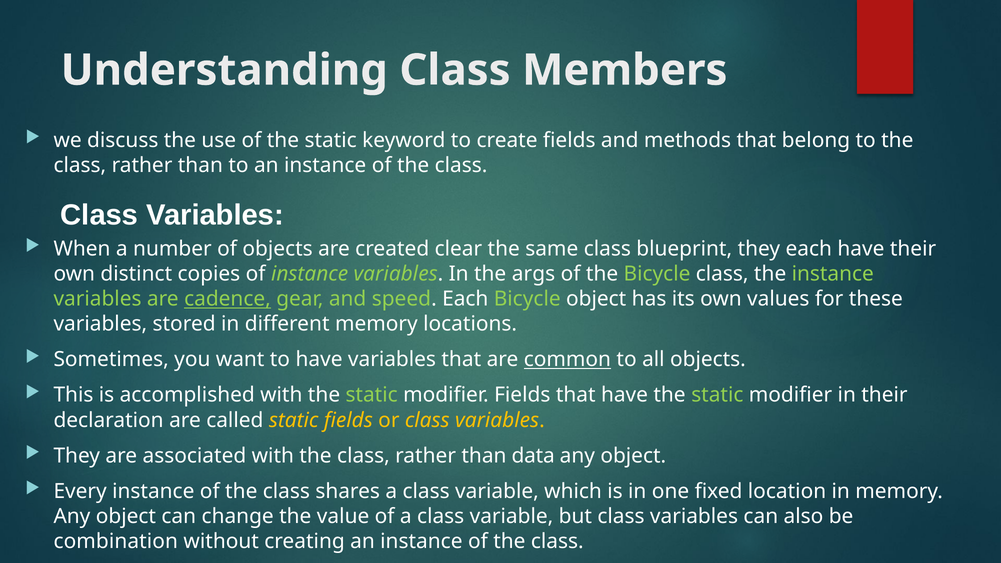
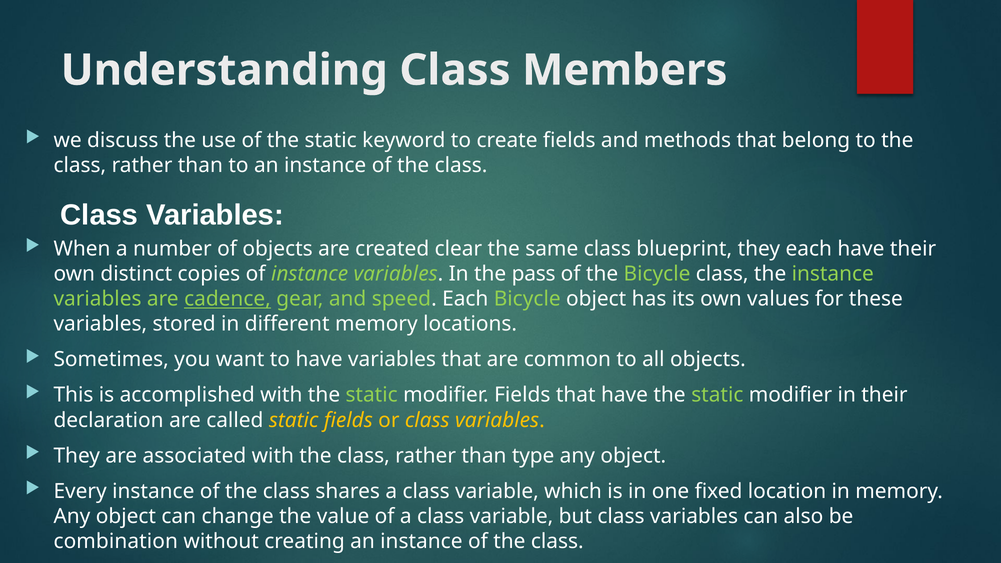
args: args -> pass
common underline: present -> none
data: data -> type
